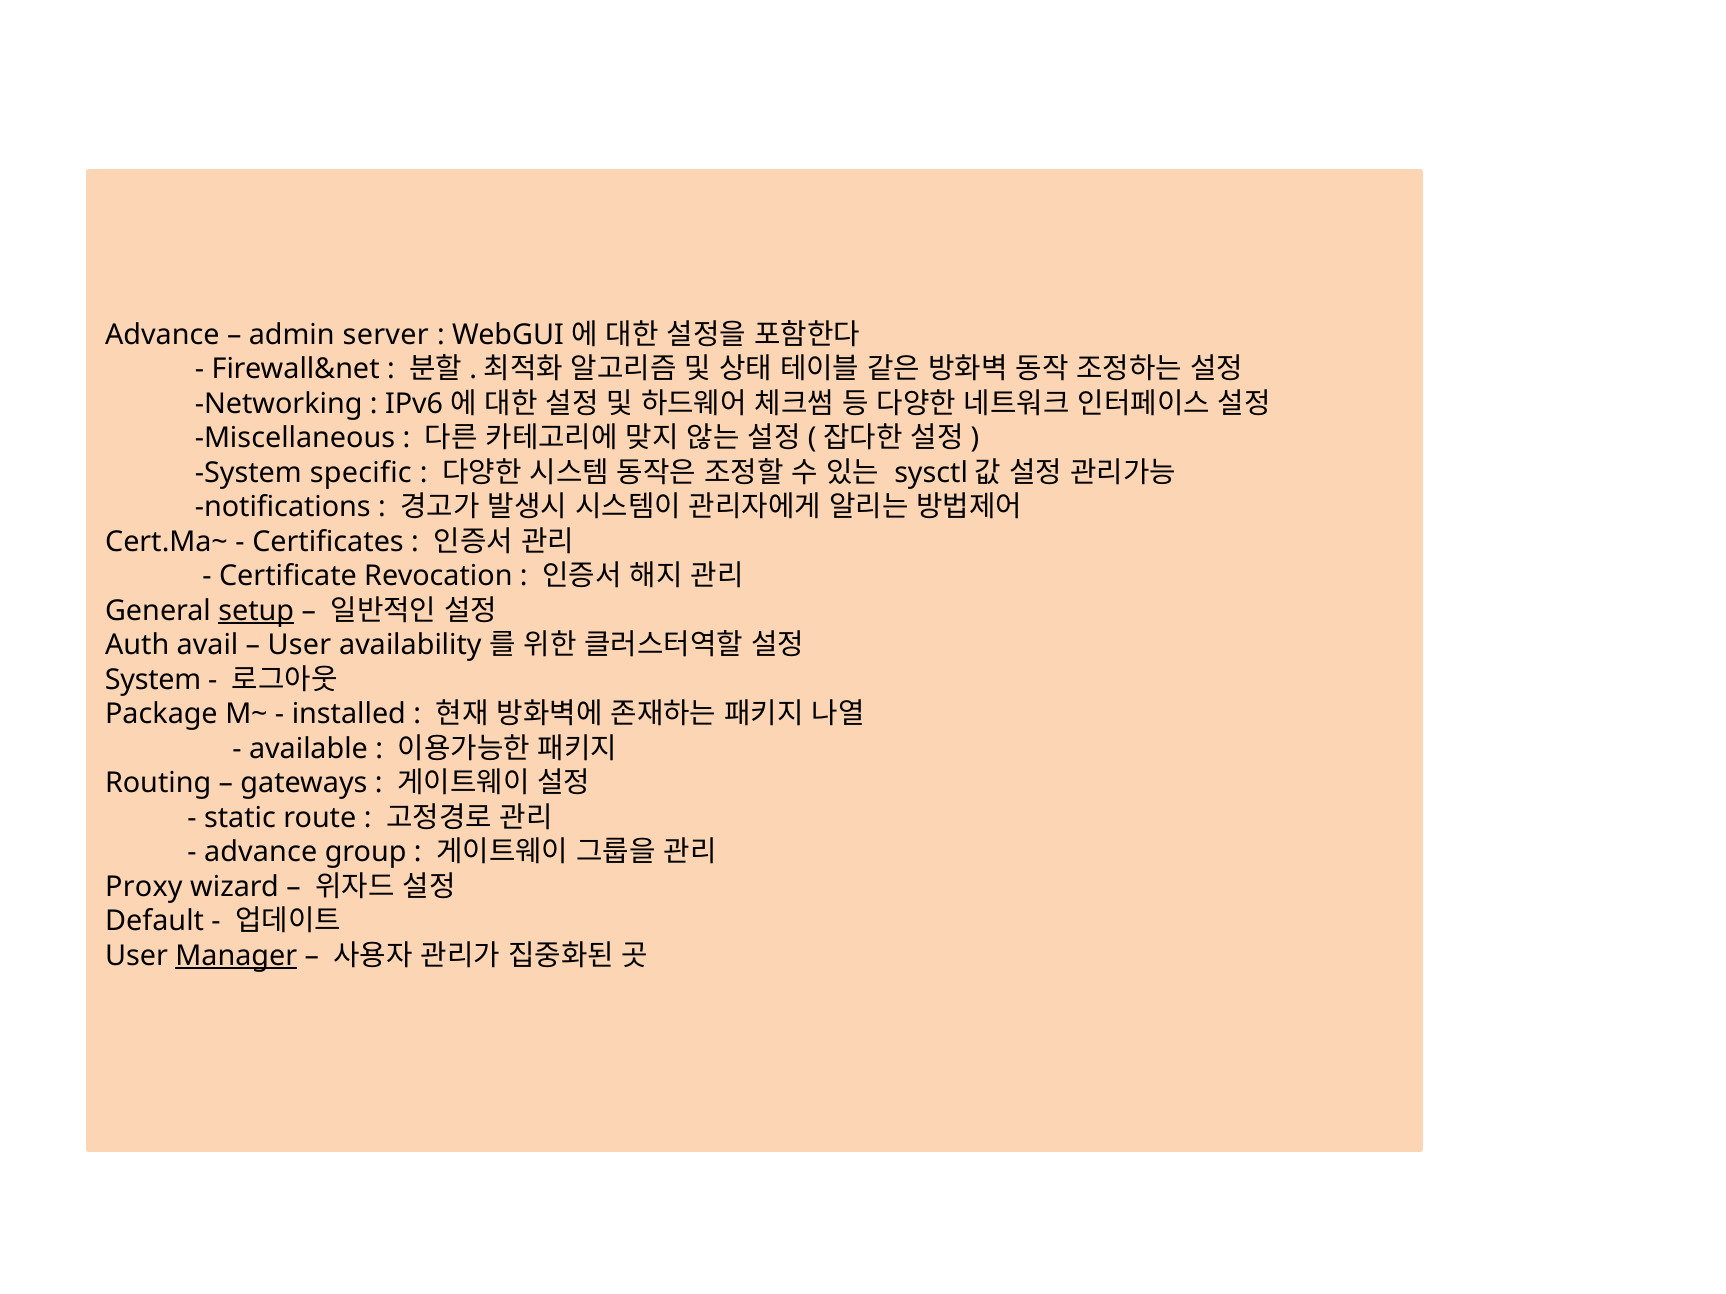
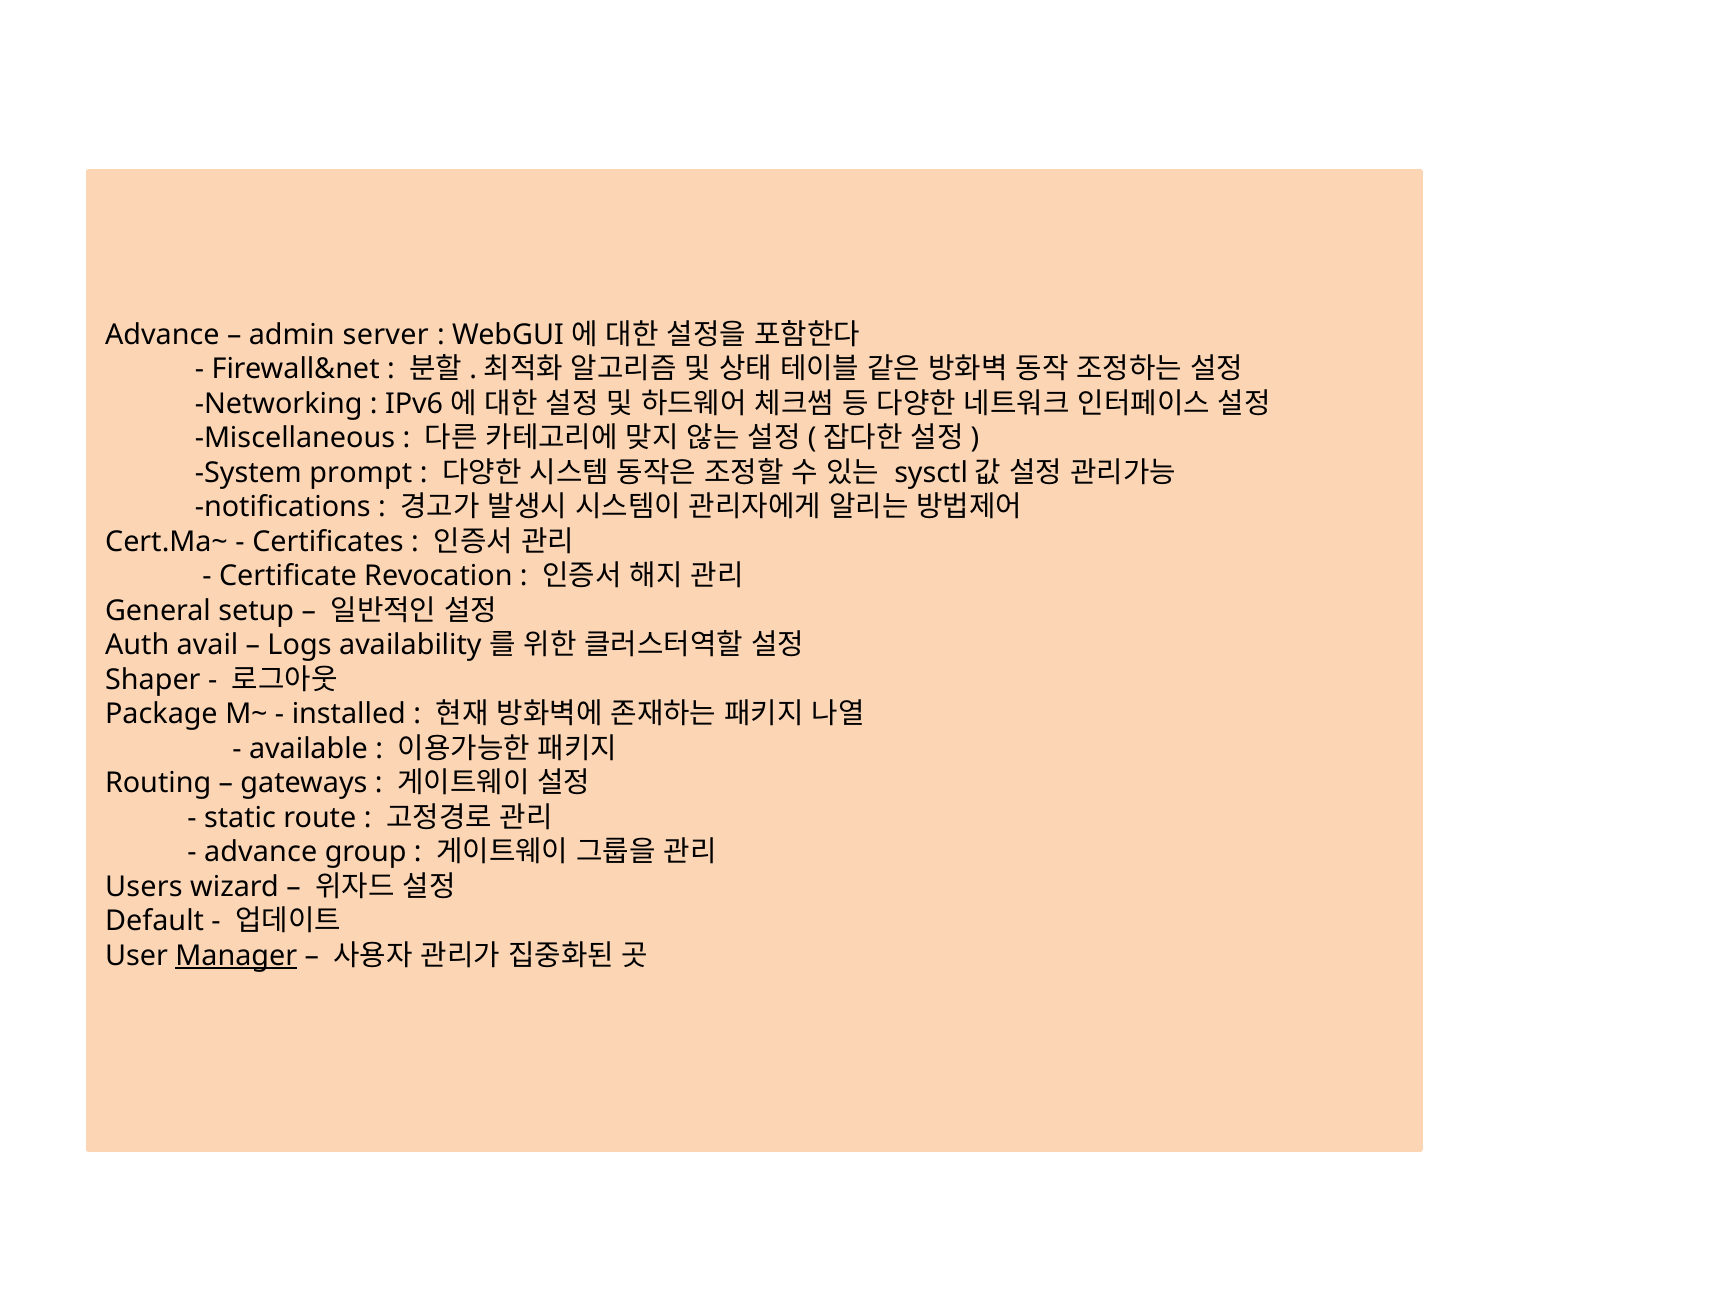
specific: specific -> prompt
setup underline: present -> none
User at (299, 646): User -> Logs
System at (153, 680): System -> Shaper
Proxy: Proxy -> Users
